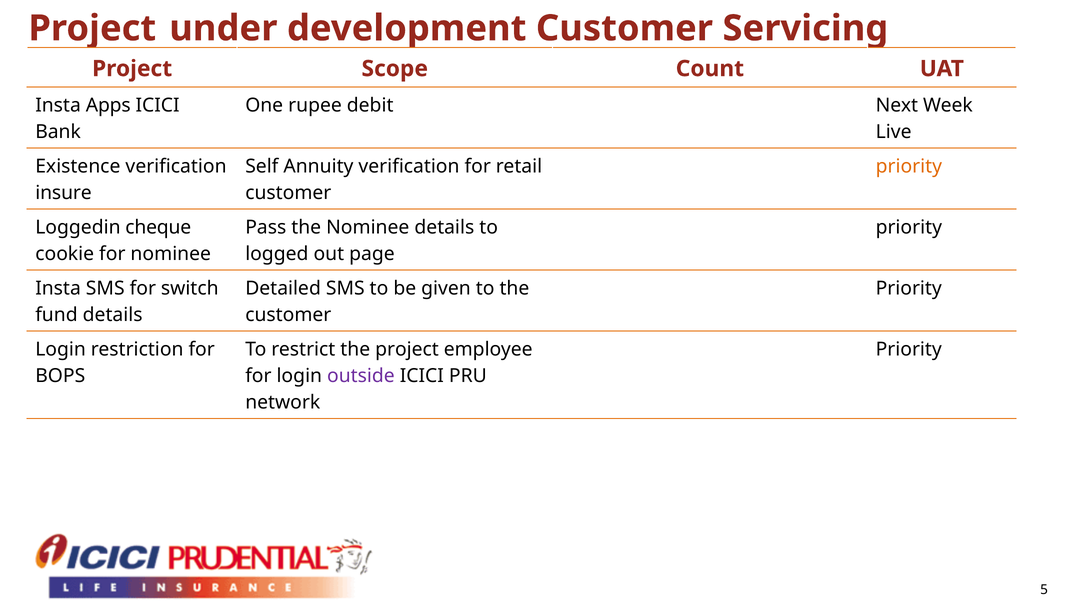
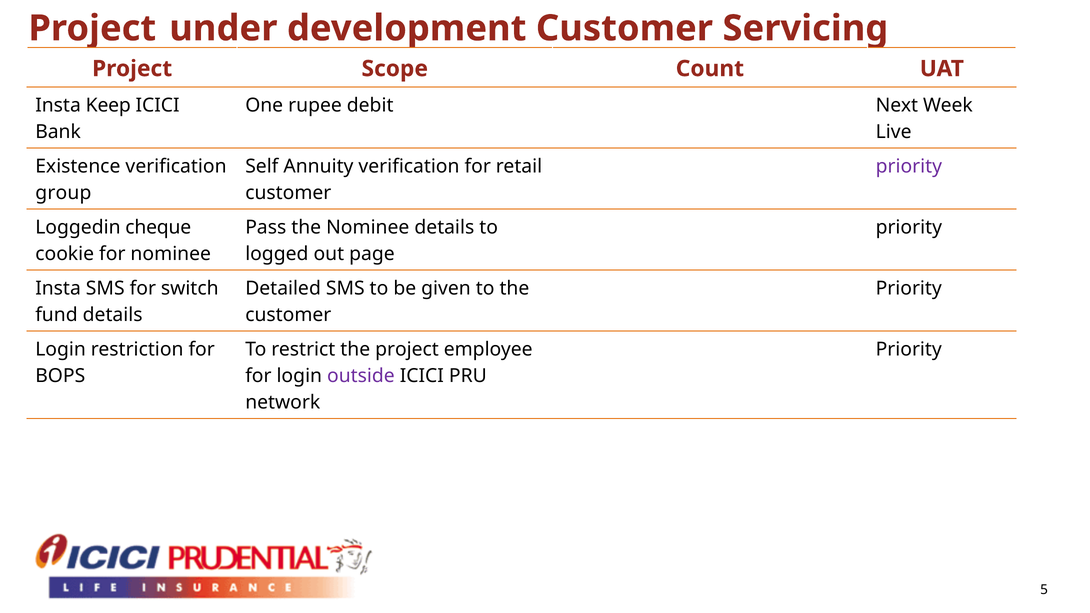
Apps: Apps -> Keep
priority at (909, 166) colour: orange -> purple
insure: insure -> group
